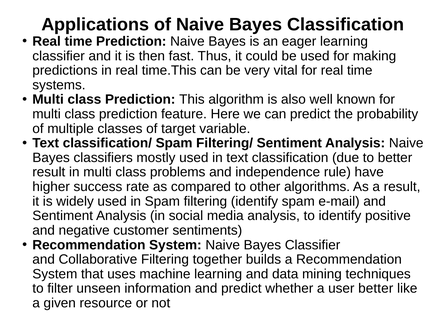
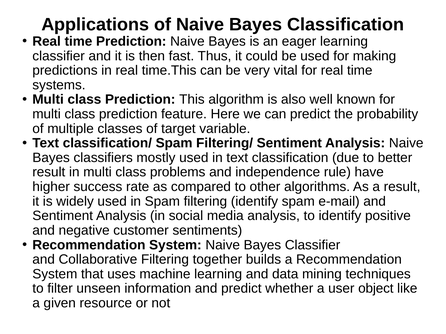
user better: better -> object
